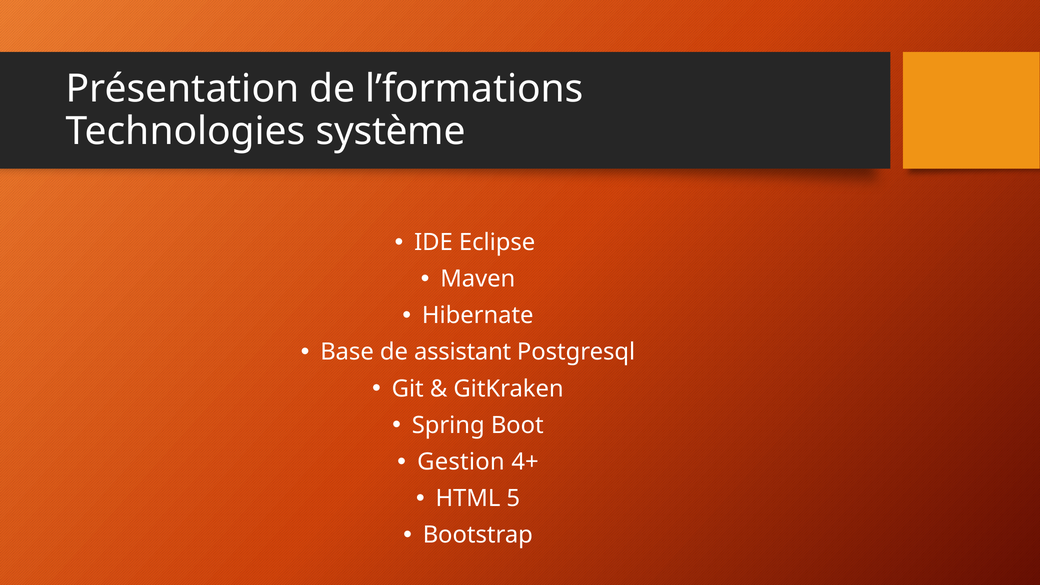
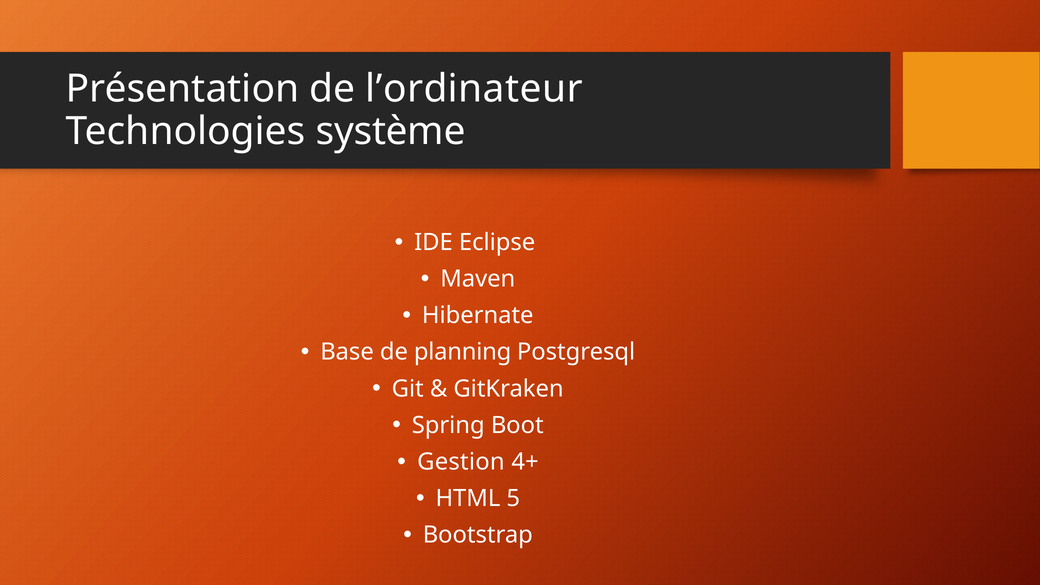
l’formations: l’formations -> l’ordinateur
assistant: assistant -> planning
